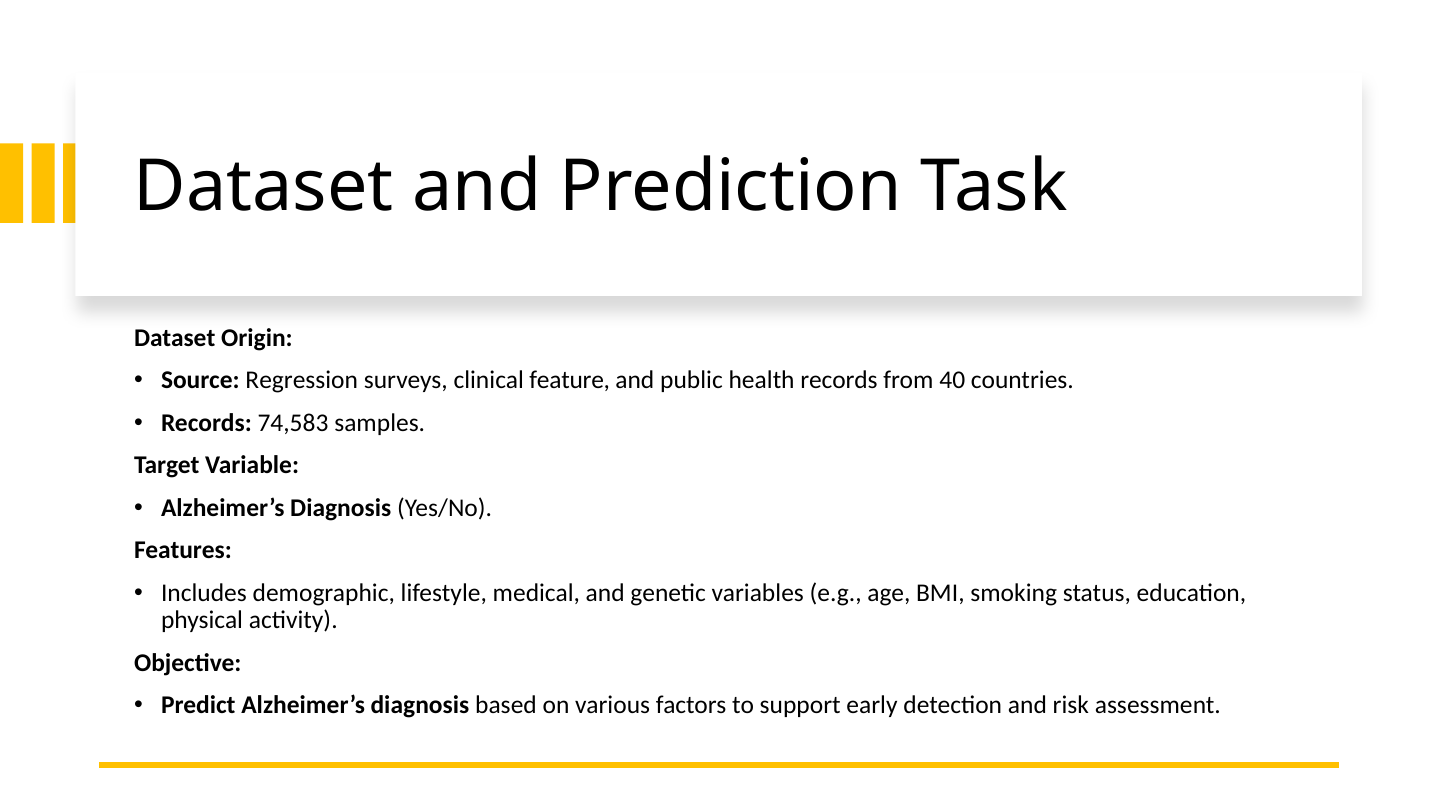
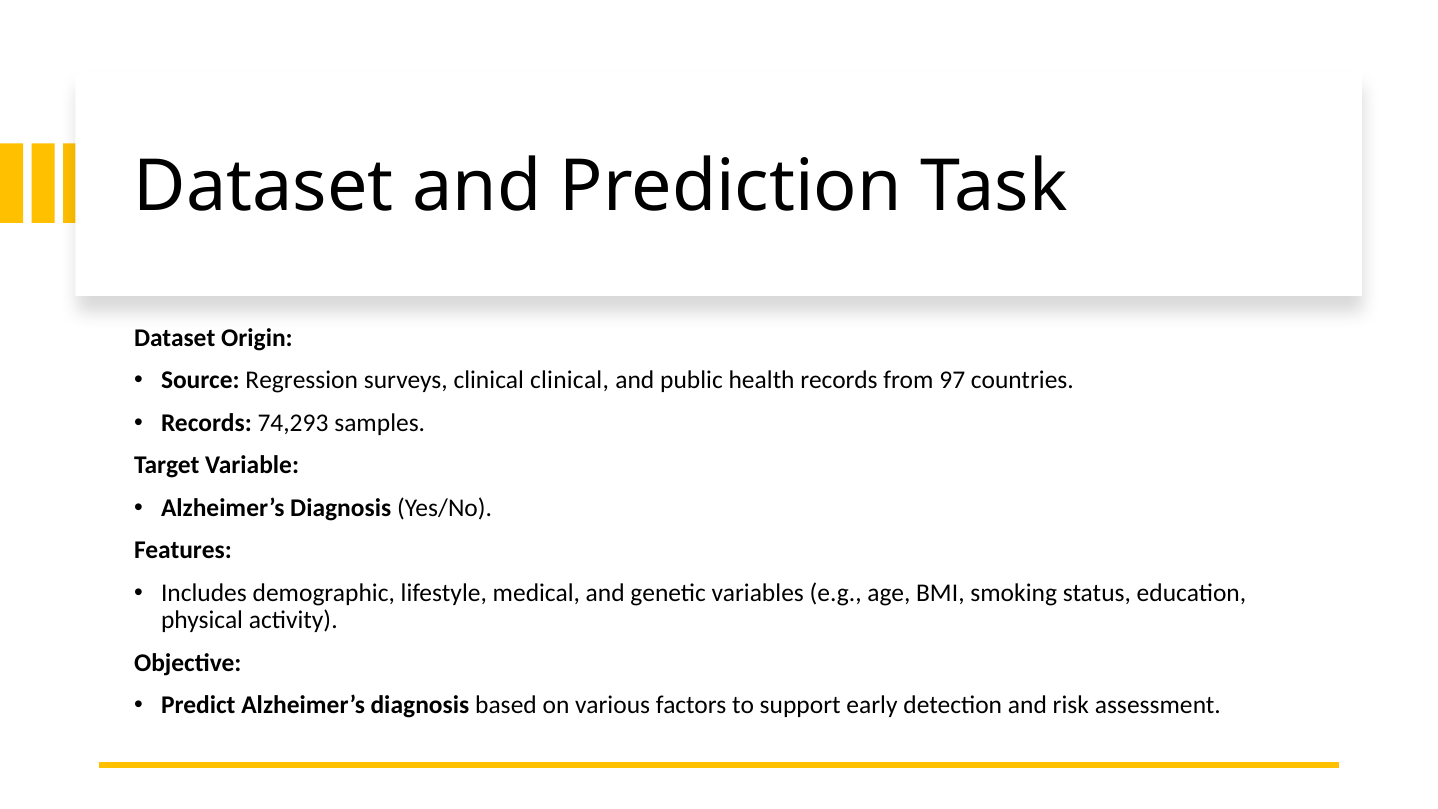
clinical feature: feature -> clinical
40: 40 -> 97
74,583: 74,583 -> 74,293
